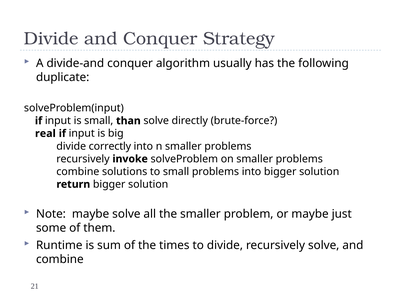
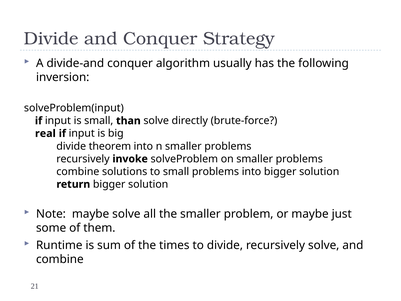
duplicate: duplicate -> inversion
correctly: correctly -> theorem
